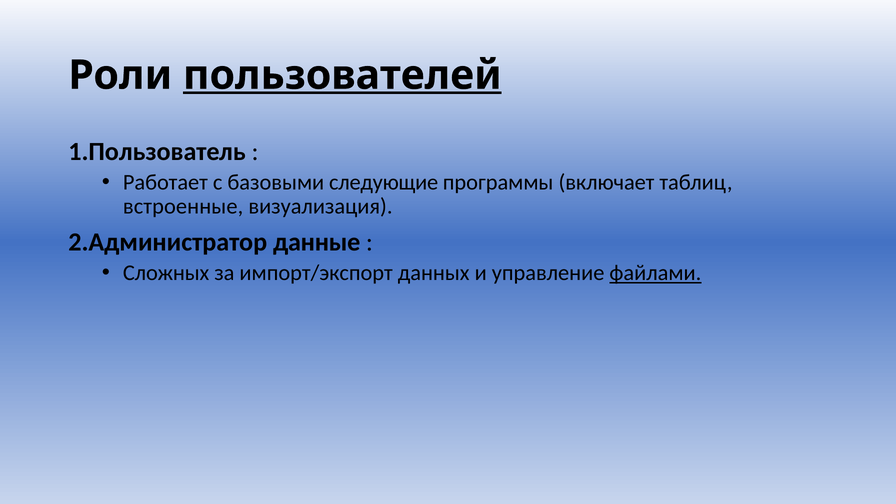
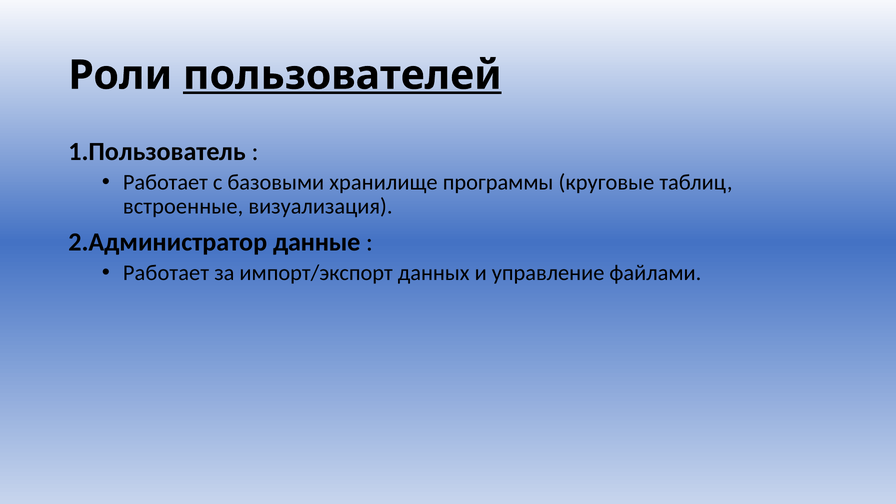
следующие: следующие -> хранилище
включает: включает -> круговые
Сложных at (166, 273): Сложных -> Работает
файлами underline: present -> none
